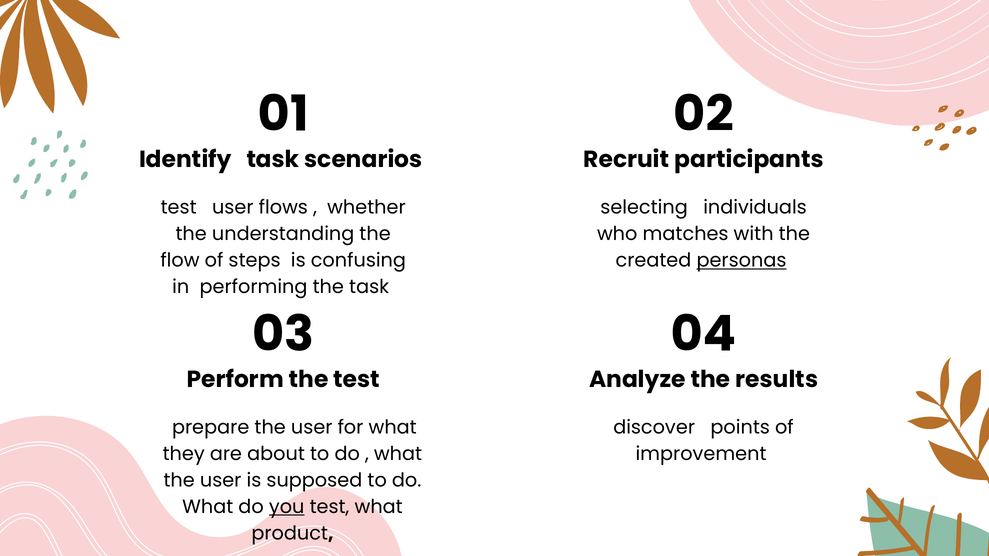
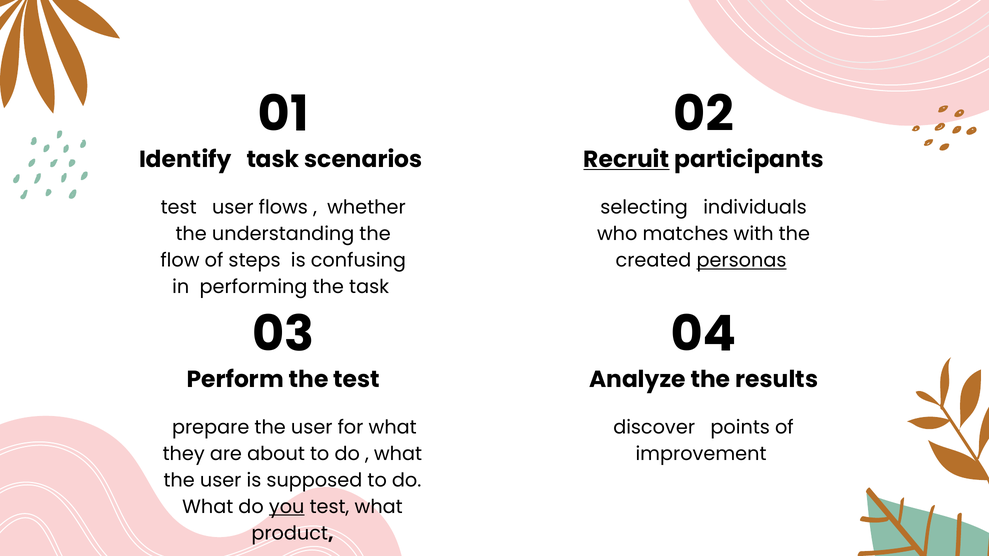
Recruit underline: none -> present
